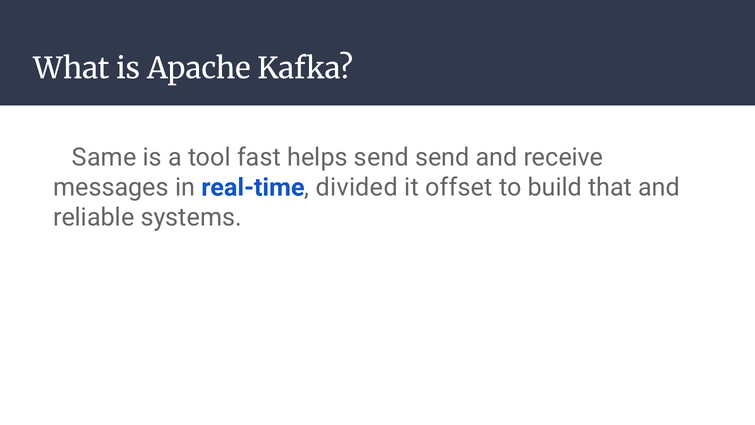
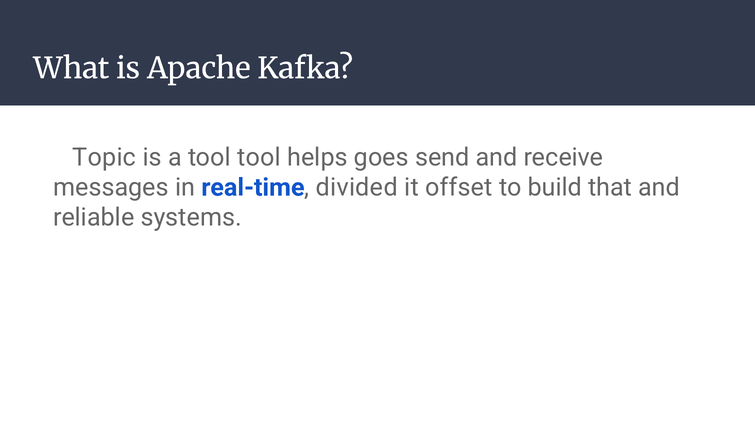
Same: Same -> Topic
tool fast: fast -> tool
helps send: send -> goes
